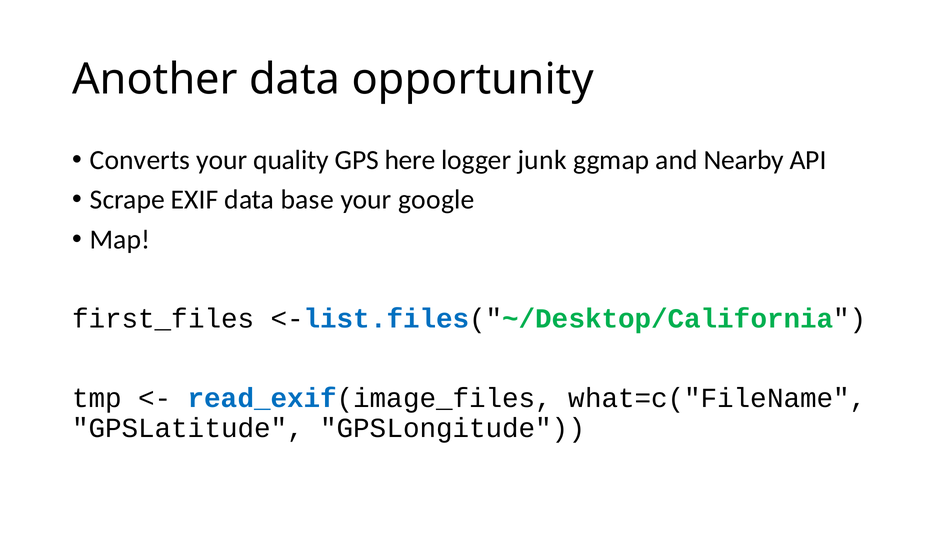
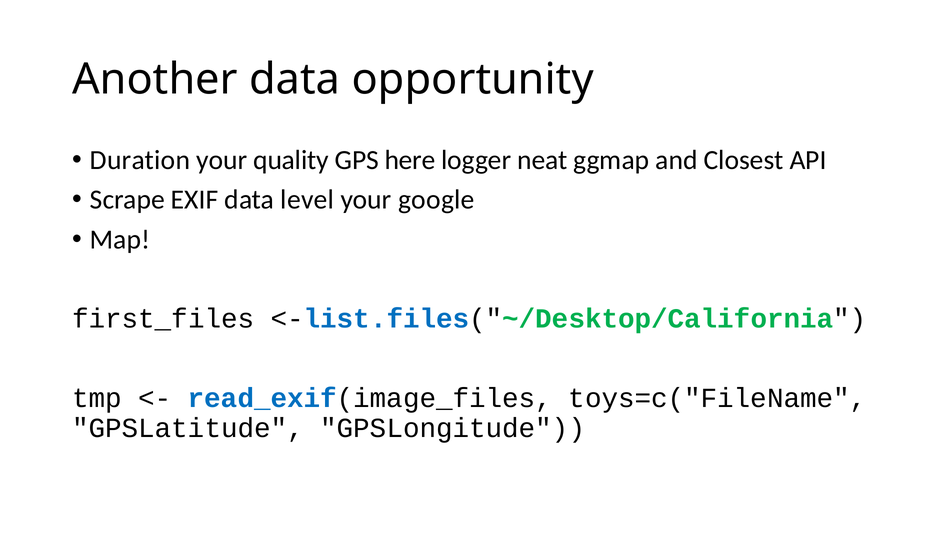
Converts: Converts -> Duration
junk: junk -> neat
Nearby: Nearby -> Closest
base: base -> level
what=c("FileName: what=c("FileName -> toys=c("FileName
